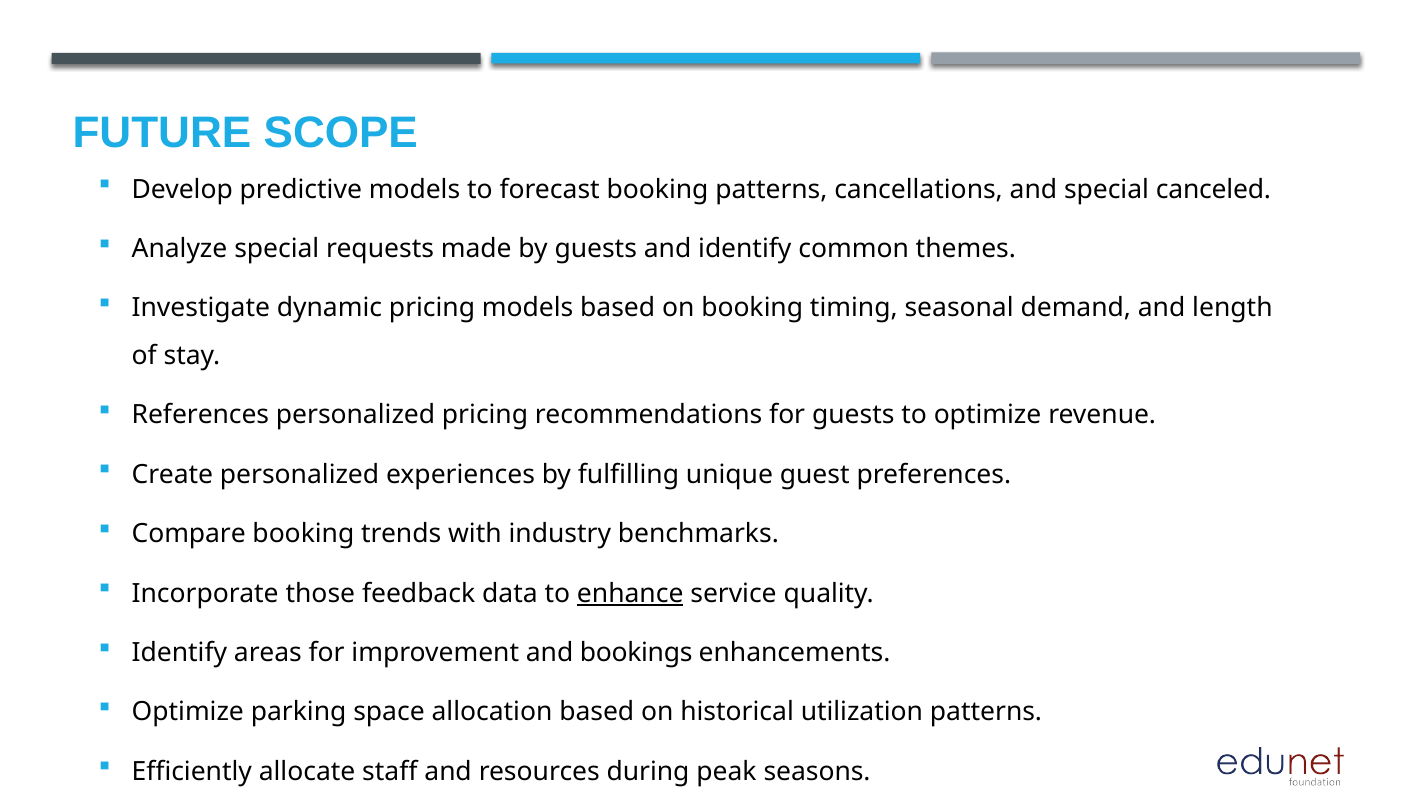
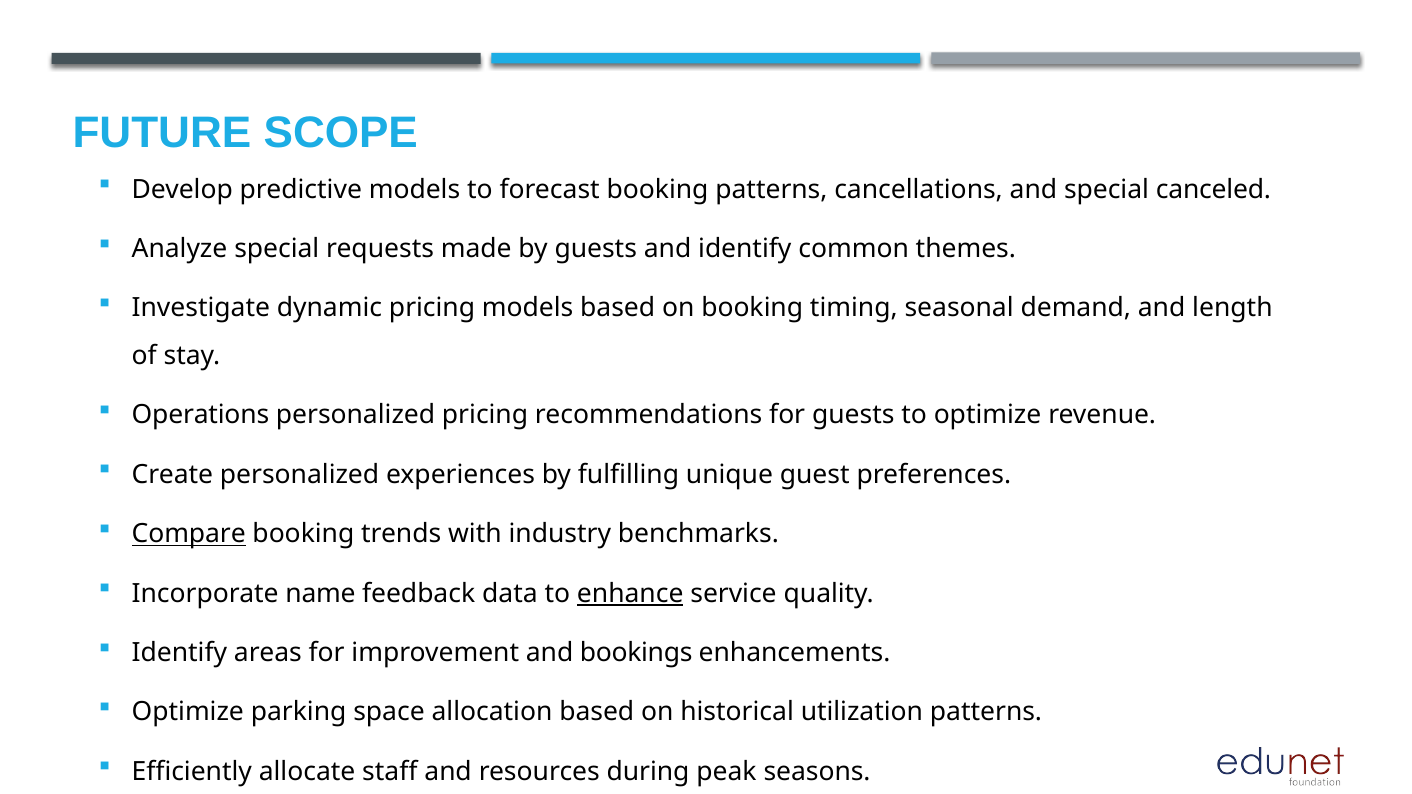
References: References -> Operations
Compare underline: none -> present
those: those -> name
